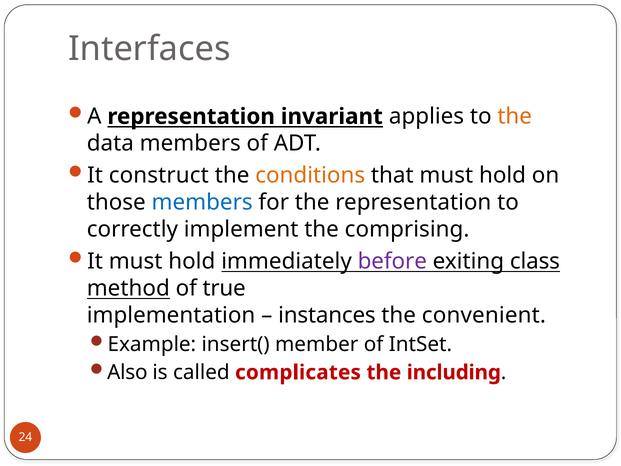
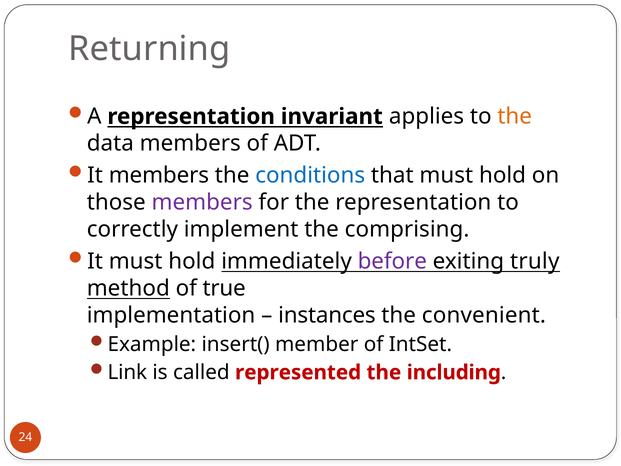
Interfaces: Interfaces -> Returning
It construct: construct -> members
conditions colour: orange -> blue
members at (202, 202) colour: blue -> purple
class: class -> truly
Also: Also -> Link
complicates: complicates -> represented
